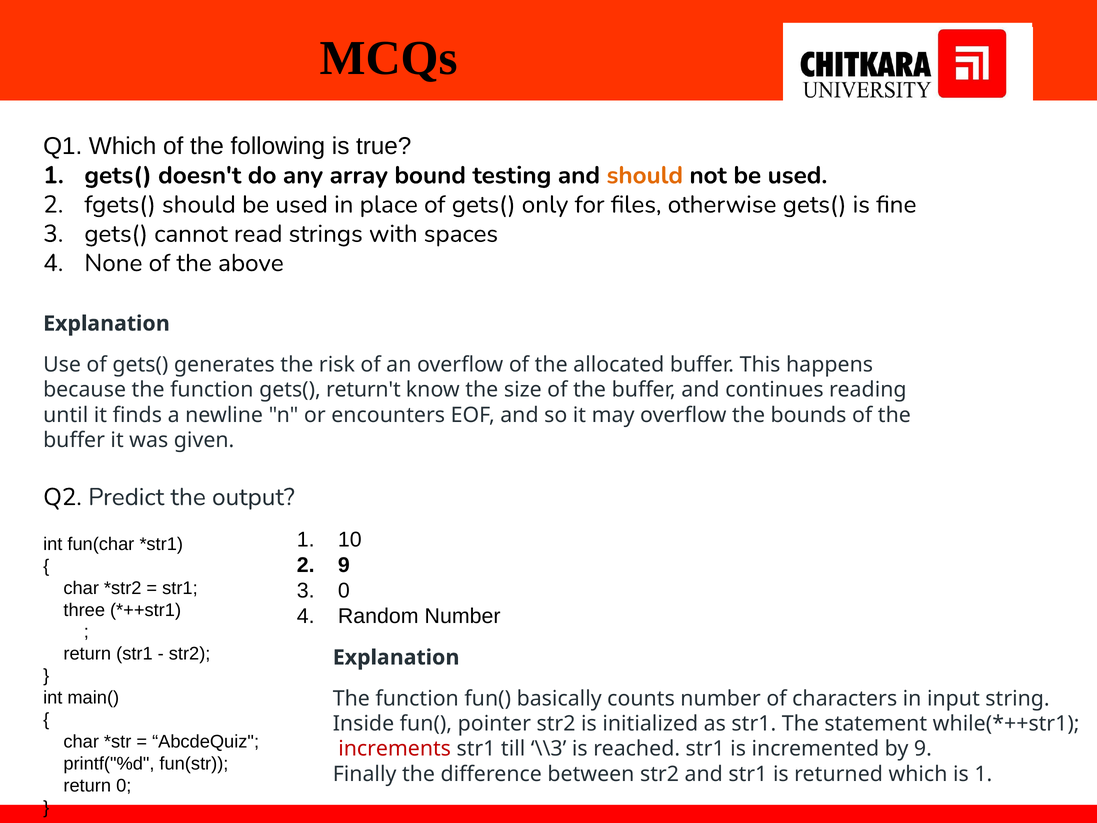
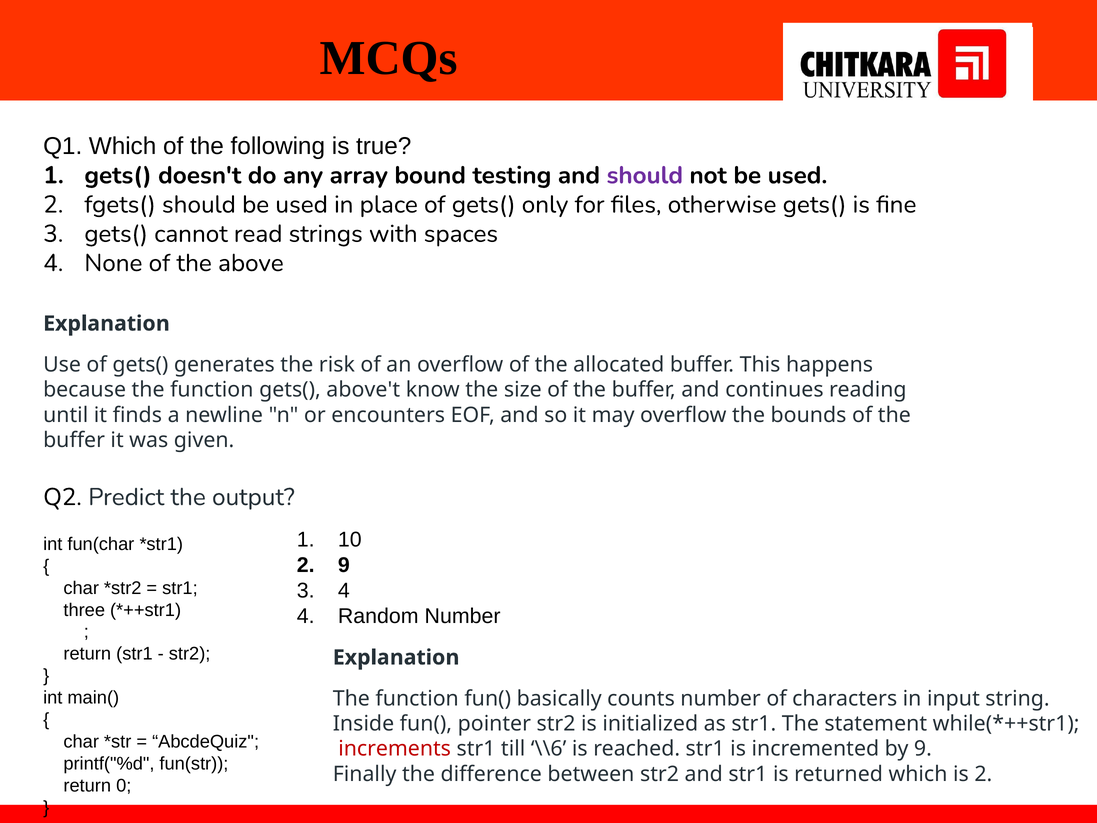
should at (645, 175) colour: orange -> purple
return't: return't -> above't
0 at (344, 591): 0 -> 4
\\3: \\3 -> \\6
is 1: 1 -> 2
